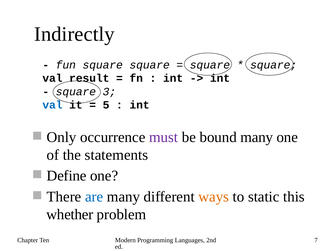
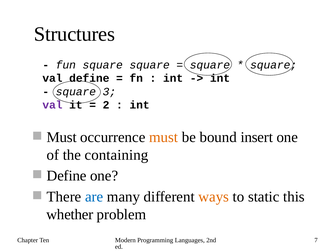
Indirectly: Indirectly -> Structures
val result: result -> define
val at (52, 105) colour: blue -> purple
5: 5 -> 2
Only at (62, 137): Only -> Must
must at (164, 137) colour: purple -> orange
bound many: many -> insert
statements: statements -> containing
